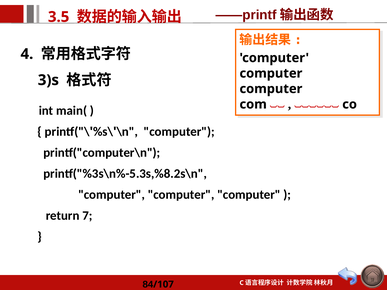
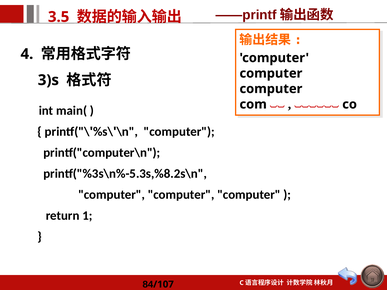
7: 7 -> 1
